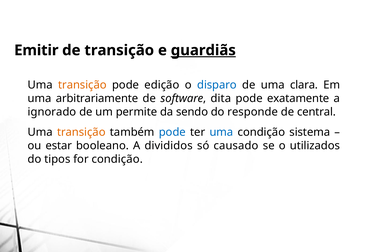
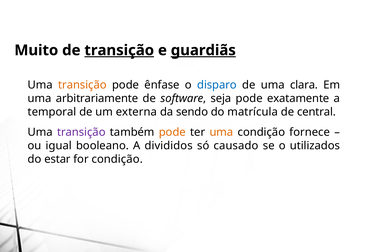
Emitir: Emitir -> Muito
transição at (119, 50) underline: none -> present
edição: edição -> ênfase
dita: dita -> seja
ignorado: ignorado -> temporal
permite: permite -> externa
responde: responde -> matrícula
transição at (81, 133) colour: orange -> purple
pode at (172, 133) colour: blue -> orange
uma at (221, 133) colour: blue -> orange
sistema: sistema -> fornece
estar: estar -> igual
tipos: tipos -> estar
